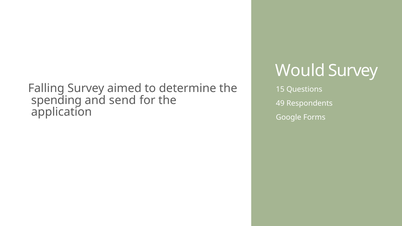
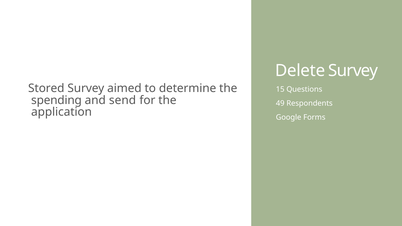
Would: Would -> Delete
Falling: Falling -> Stored
